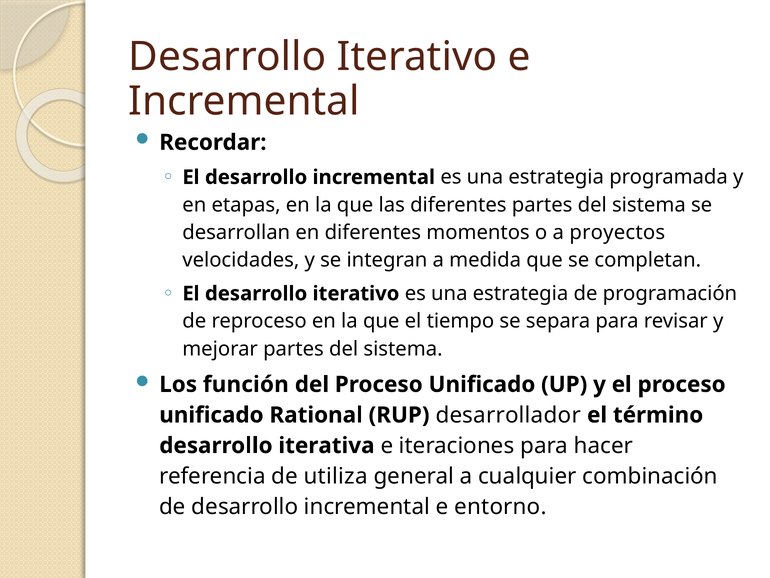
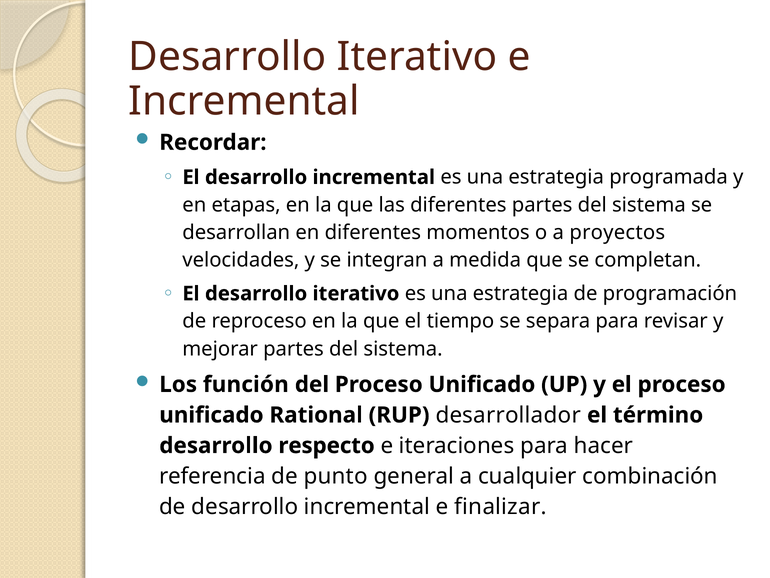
iterativa: iterativa -> respecto
utiliza: utiliza -> punto
entorno: entorno -> finalizar
